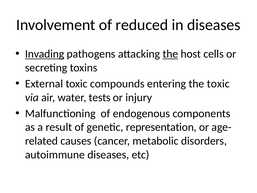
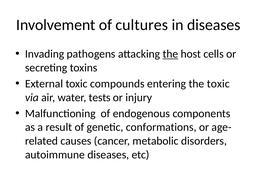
reduced: reduced -> cultures
Invading underline: present -> none
representation: representation -> conformations
